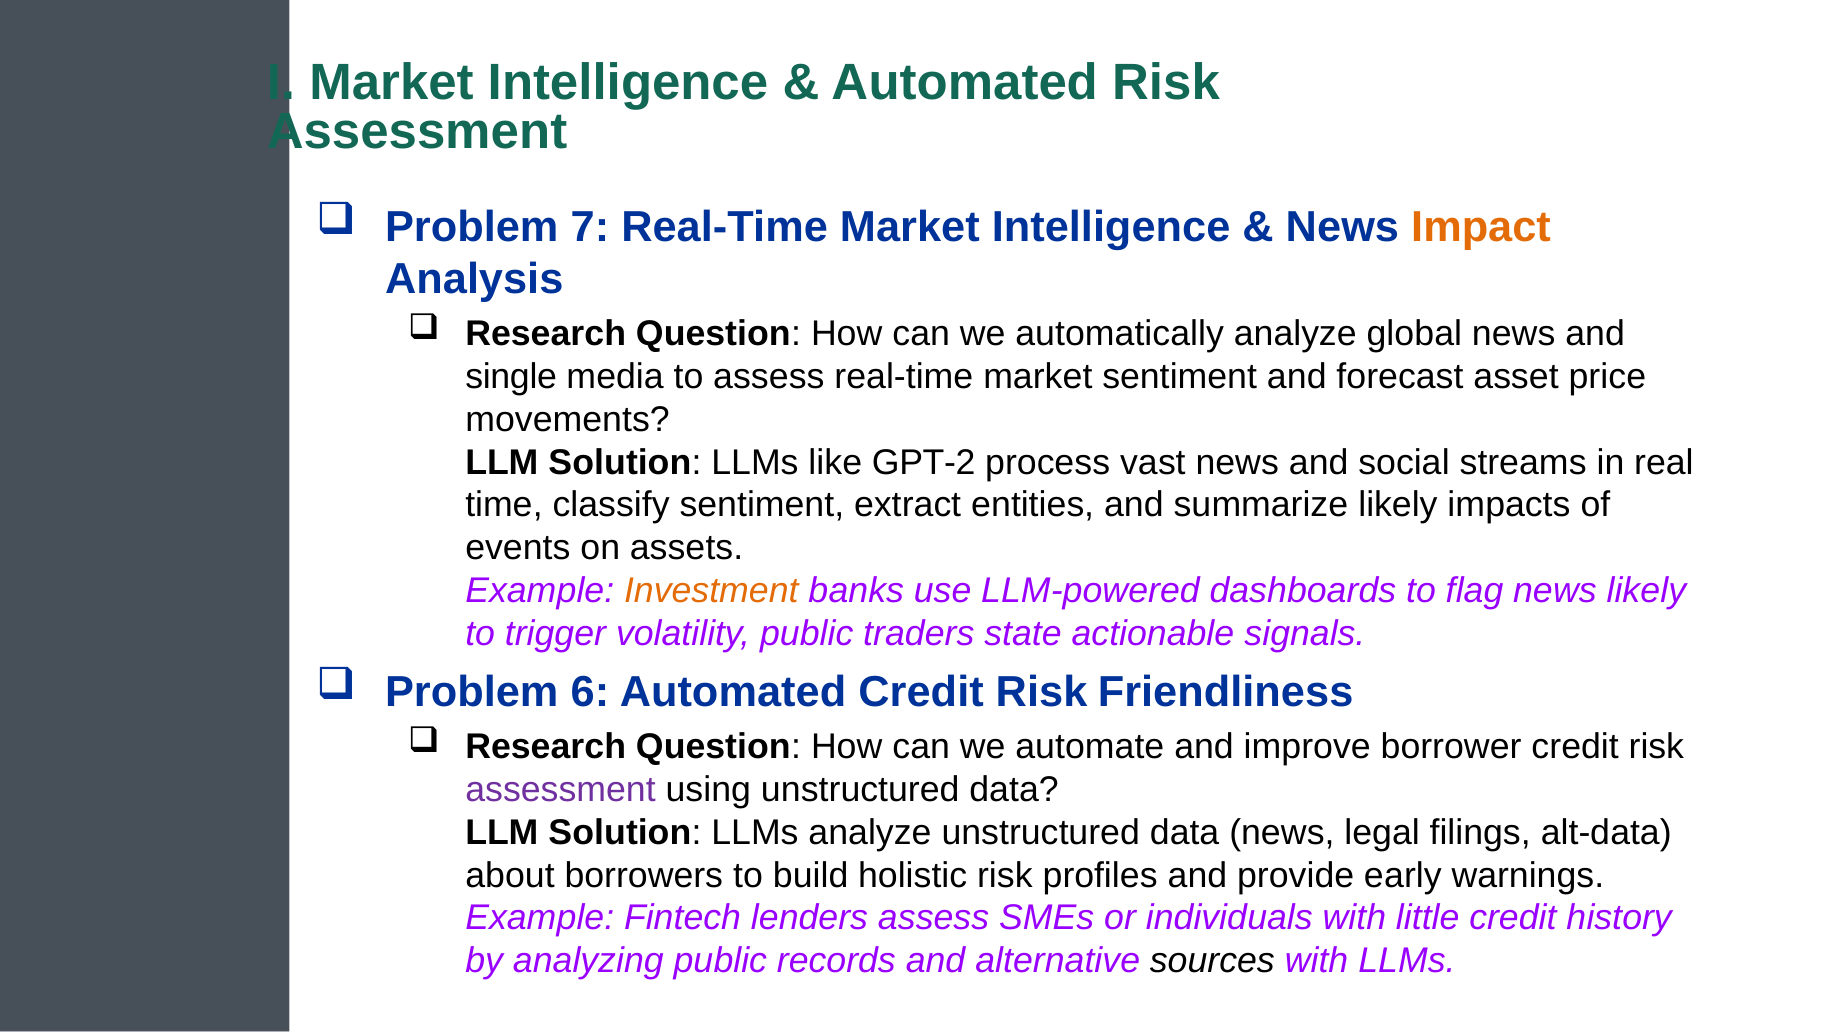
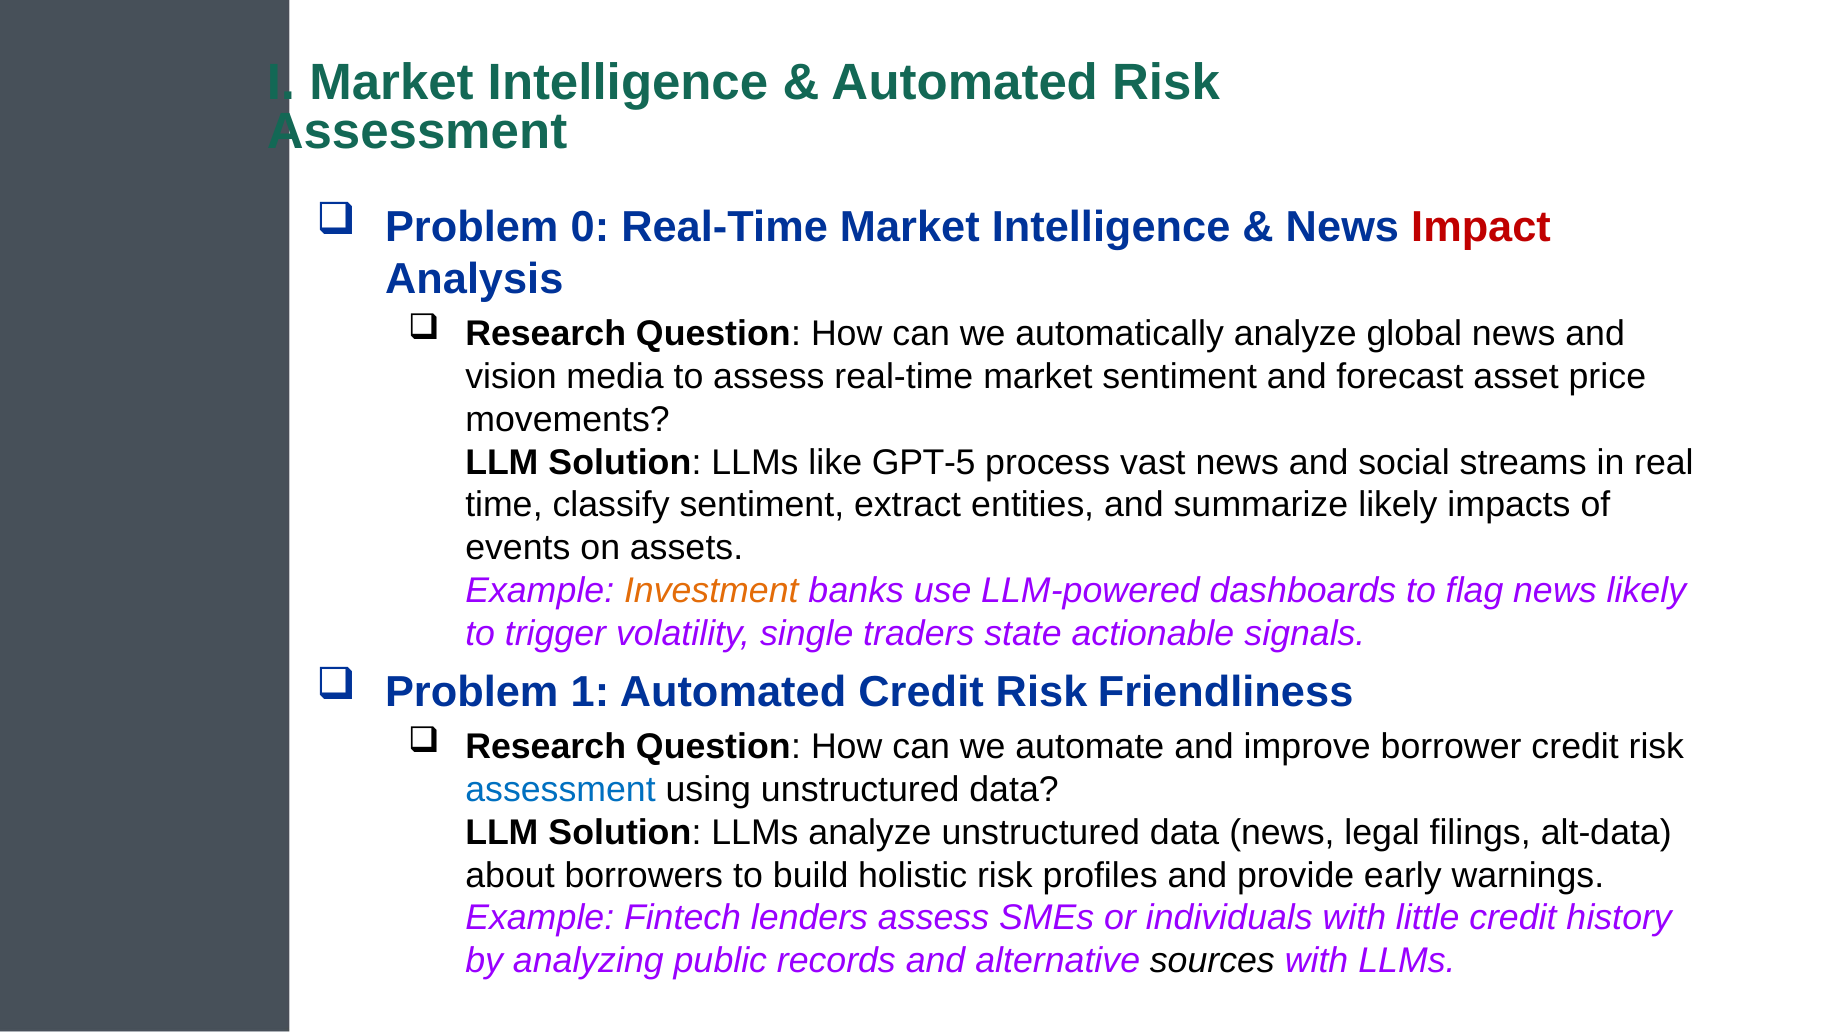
7: 7 -> 0
Impact colour: orange -> red
single: single -> vision
GPT-2: GPT-2 -> GPT-5
volatility public: public -> single
6: 6 -> 1
assessment at (561, 789) colour: purple -> blue
